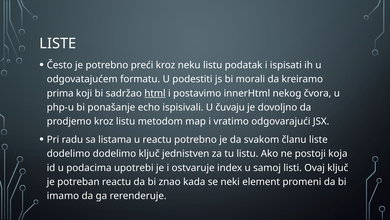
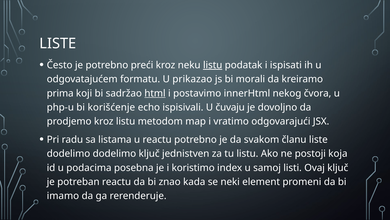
listu at (213, 65) underline: none -> present
podestiti: podestiti -> prikazao
ponašanje: ponašanje -> korišćenje
upotrebi: upotrebi -> posebna
ostvaruje: ostvaruje -> koristimo
